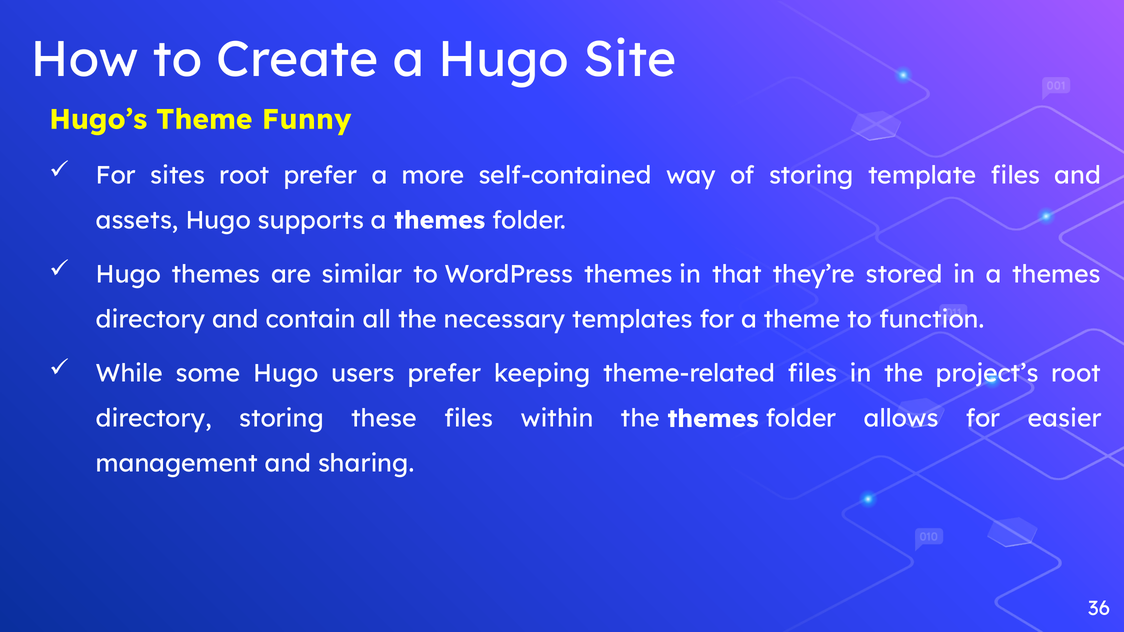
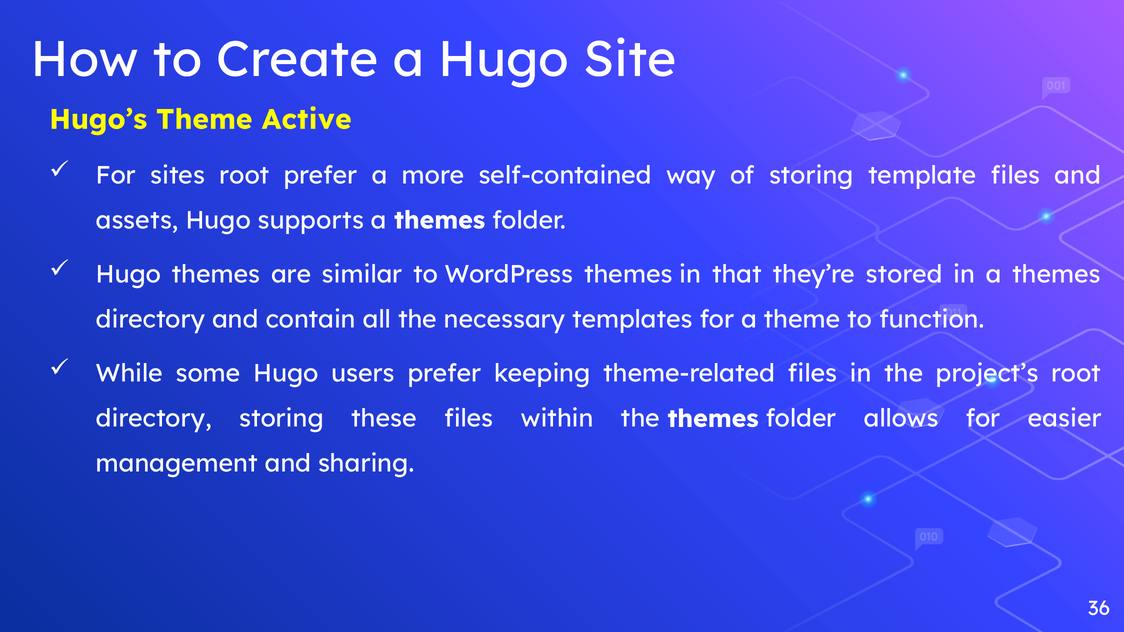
Funny: Funny -> Active
